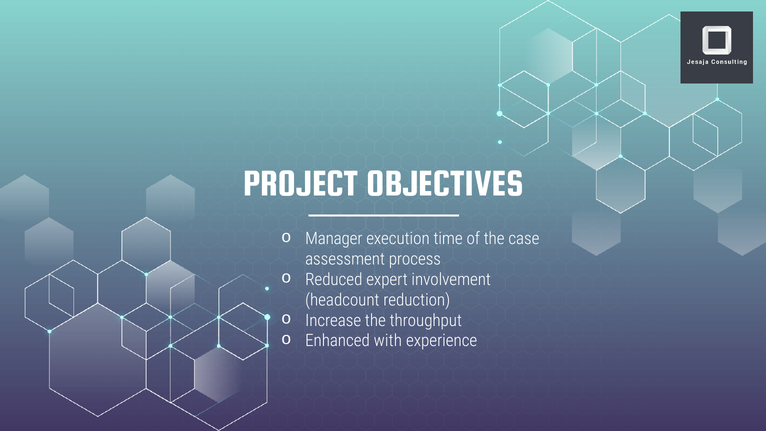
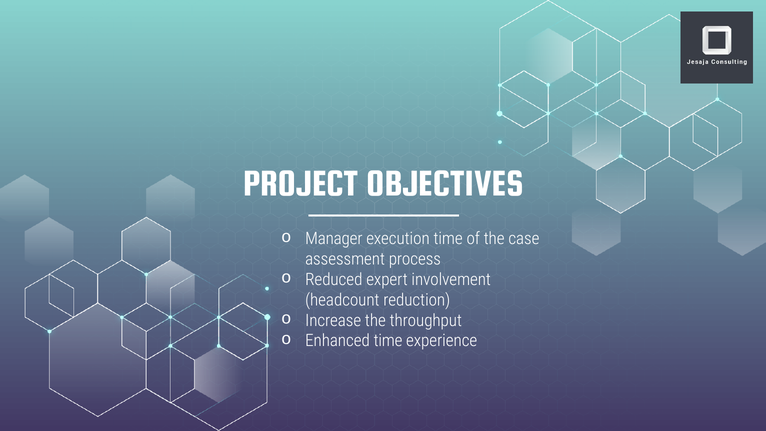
Enhanced with: with -> time
